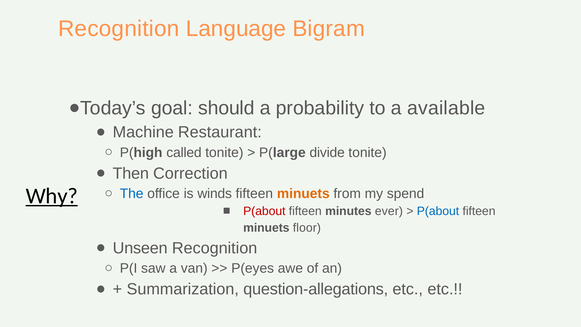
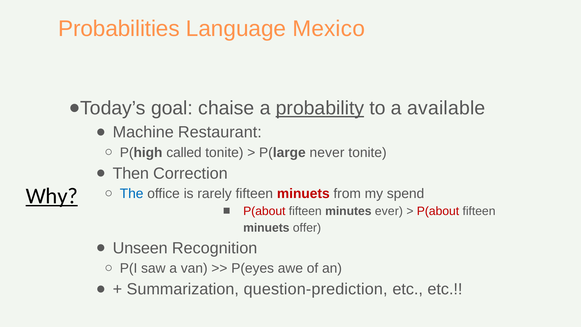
Recognition at (119, 29): Recognition -> Probabilities
Bigram: Bigram -> Mexico
should: should -> chaise
probability underline: none -> present
divide: divide -> never
winds: winds -> rarely
minuets at (303, 194) colour: orange -> red
P(about at (438, 211) colour: blue -> red
floor: floor -> offer
question-allegations: question-allegations -> question-prediction
